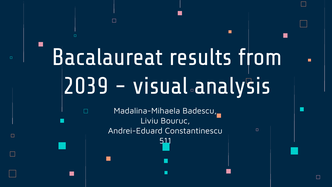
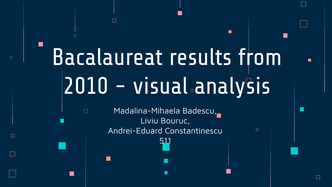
2039: 2039 -> 2010
